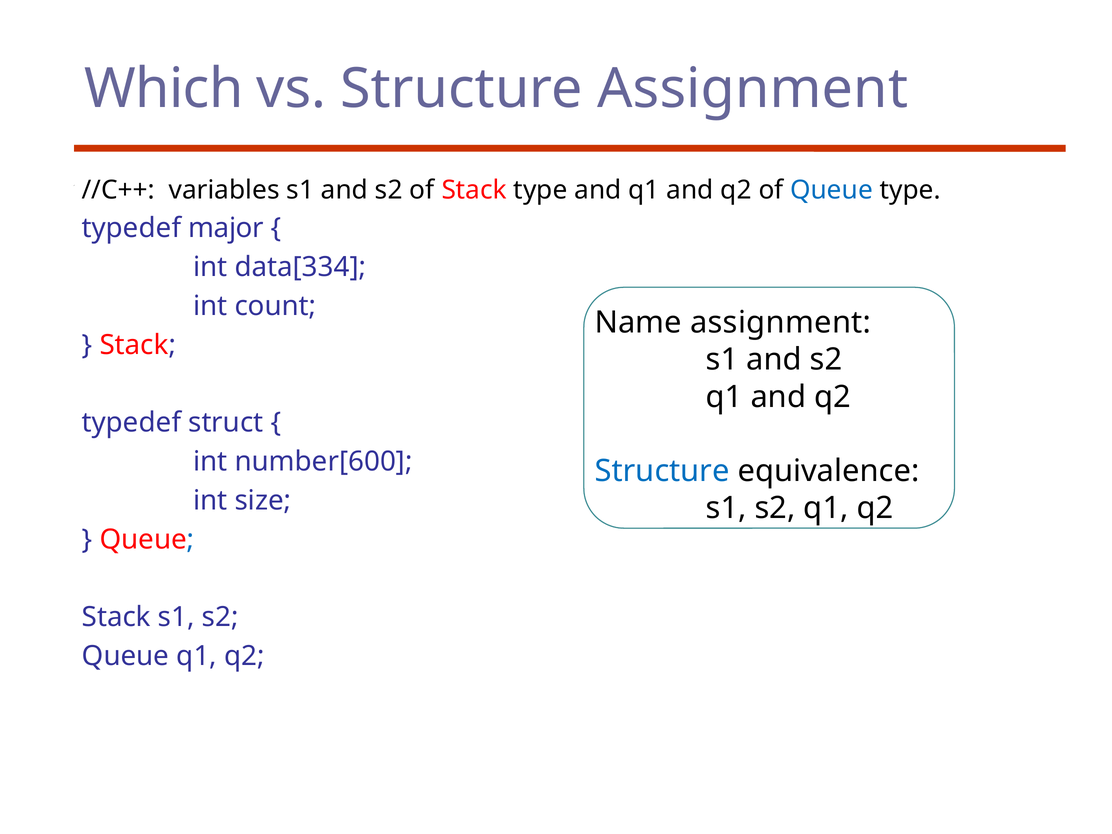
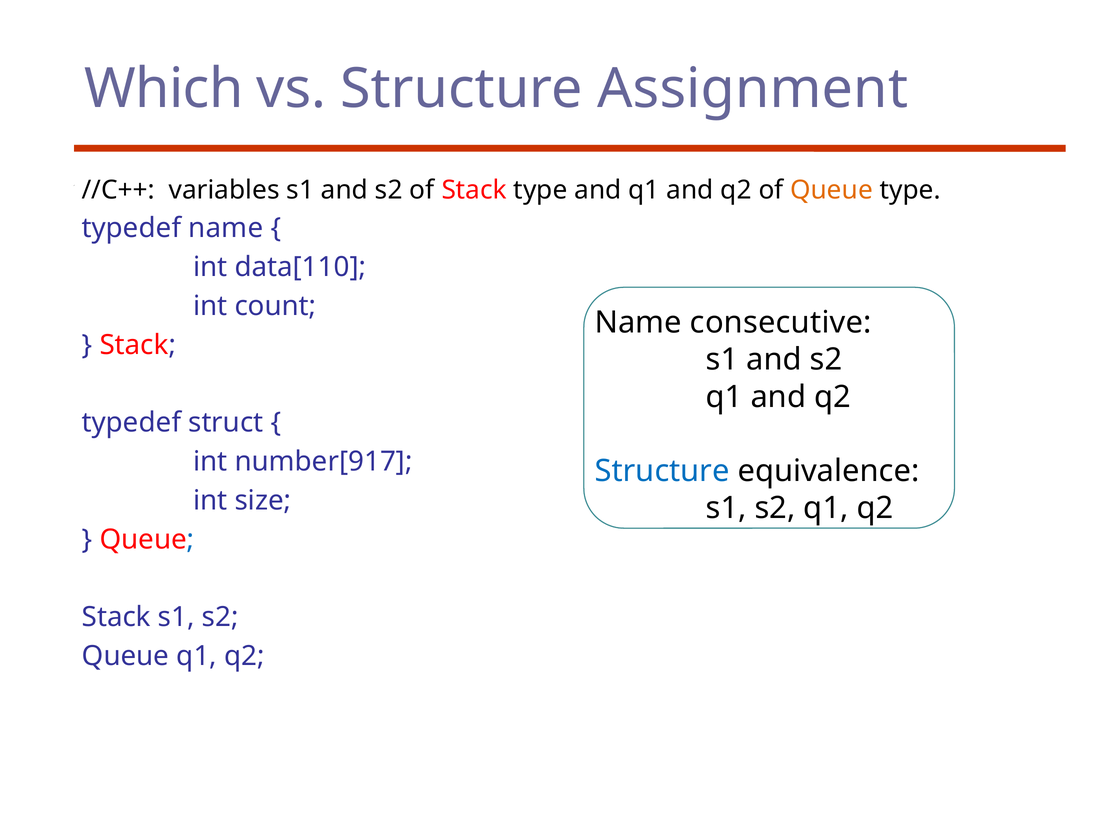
Queue at (832, 190) colour: blue -> orange
typedef major: major -> name
data[334: data[334 -> data[110
Name assignment: assignment -> consecutive
number[600: number[600 -> number[917
